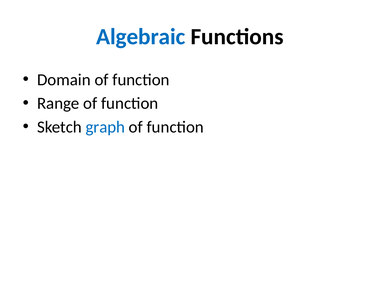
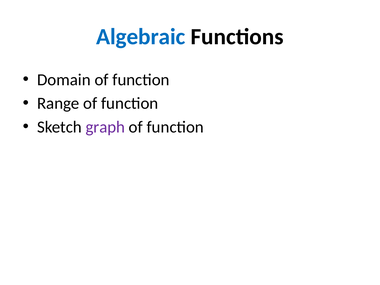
graph colour: blue -> purple
